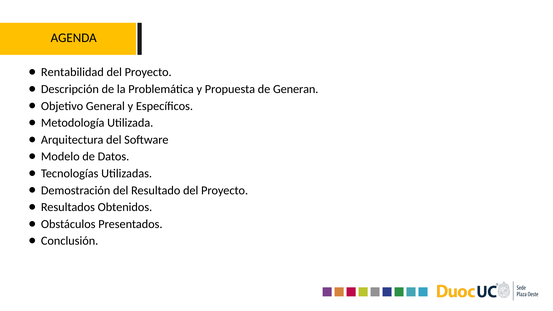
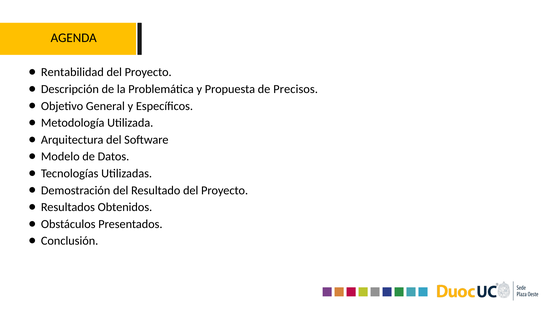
Generan: Generan -> Precisos
